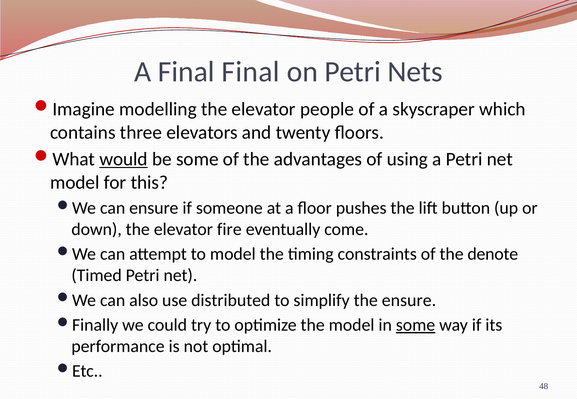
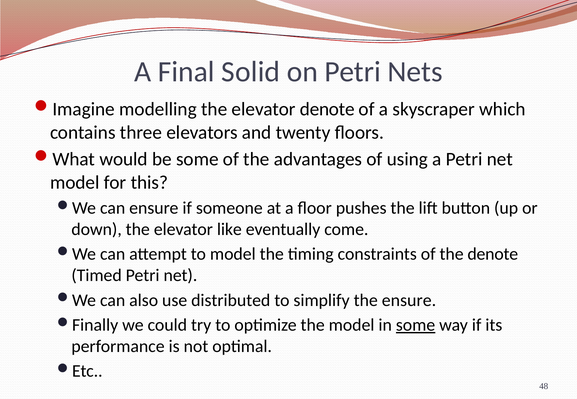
Final Final: Final -> Solid
elevator people: people -> denote
would underline: present -> none
fire: fire -> like
